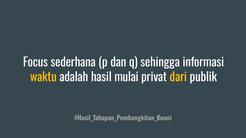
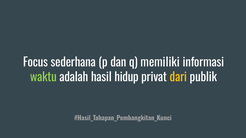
sehingga: sehingga -> memiliki
waktu colour: yellow -> light green
mulai: mulai -> hidup
